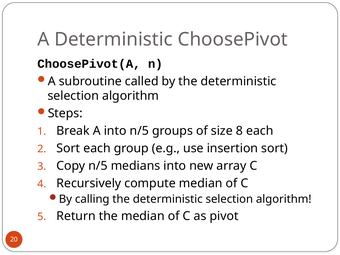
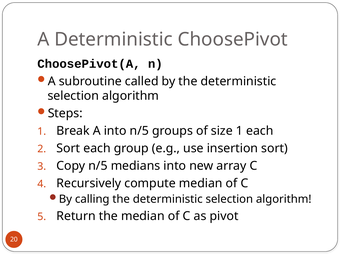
size 8: 8 -> 1
